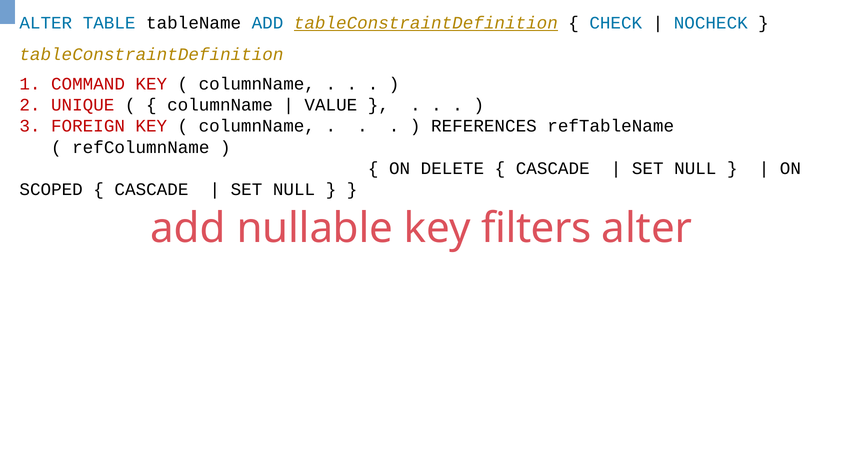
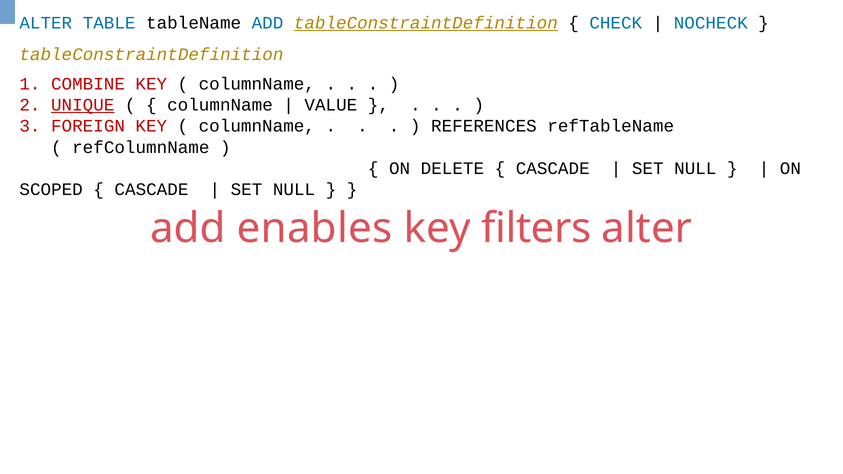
COMMAND: COMMAND -> COMBINE
UNIQUE underline: none -> present
nullable: nullable -> enables
